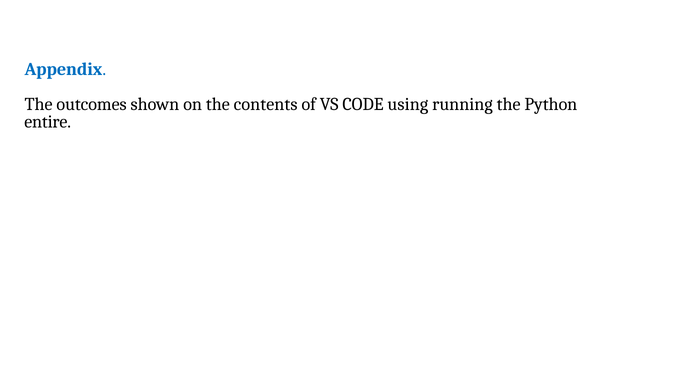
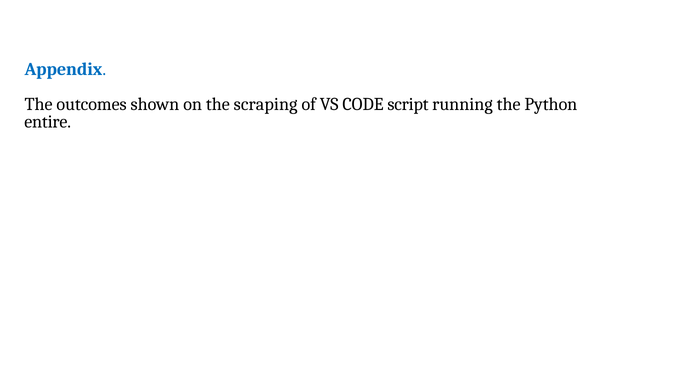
contents: contents -> scraping
using: using -> script
